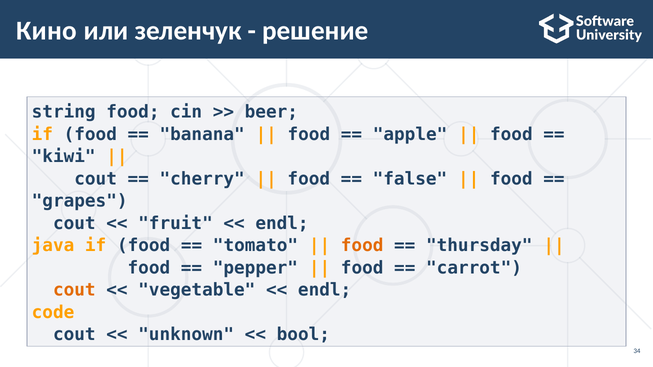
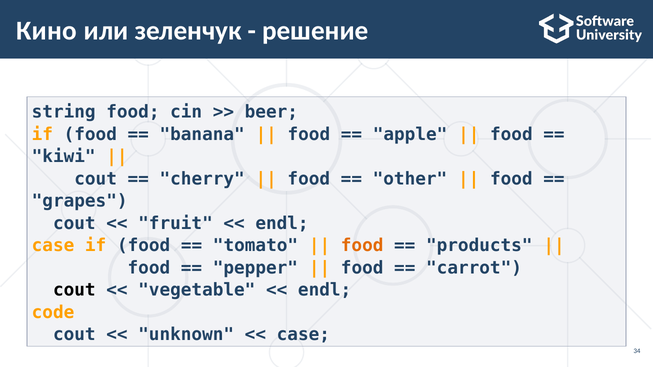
false: false -> other
java at (53, 246): java -> case
thursday: thursday -> products
cout at (74, 290) colour: orange -> black
bool at (303, 335): bool -> case
